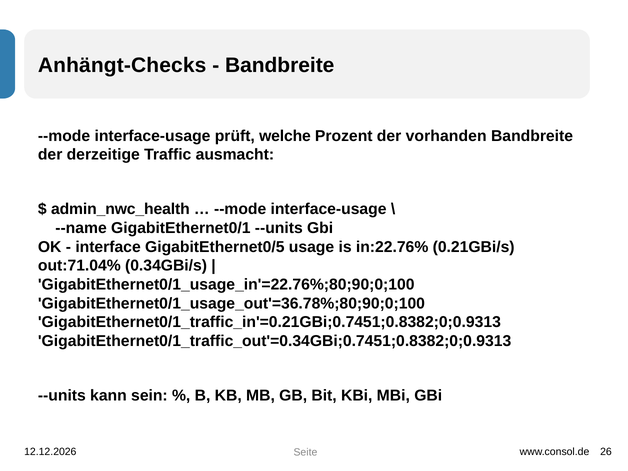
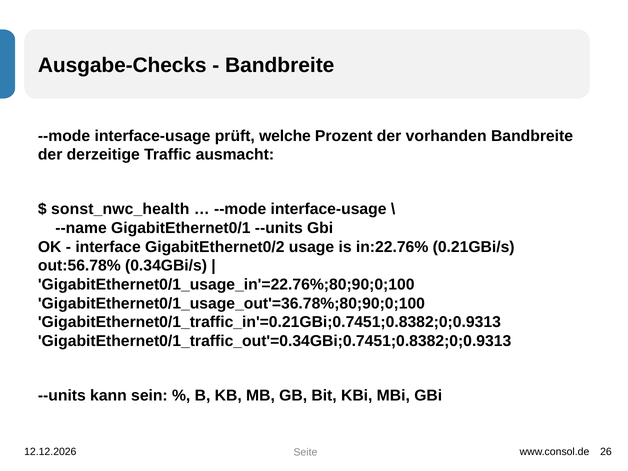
Anhängt-Checks: Anhängt-Checks -> Ausgabe-Checks
admin_nwc_health: admin_nwc_health -> sonst_nwc_health
GigabitEthernet0/5: GigabitEthernet0/5 -> GigabitEthernet0/2
out:71.04%: out:71.04% -> out:56.78%
